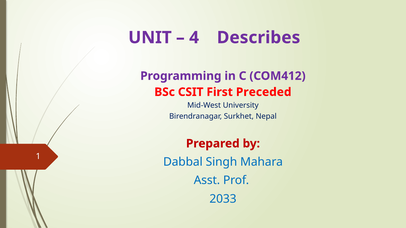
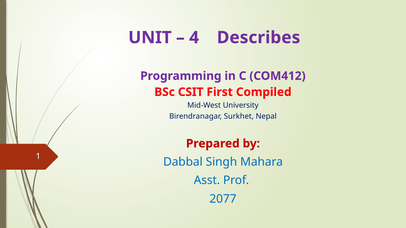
Preceded: Preceded -> Compiled
2033: 2033 -> 2077
